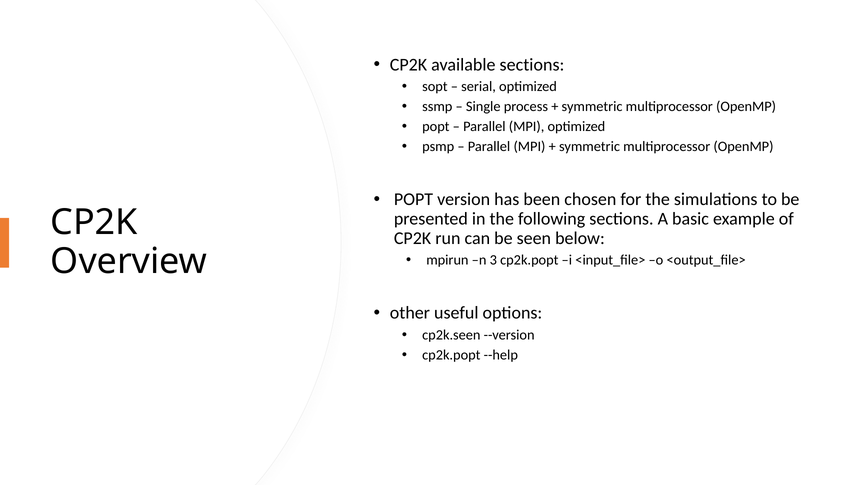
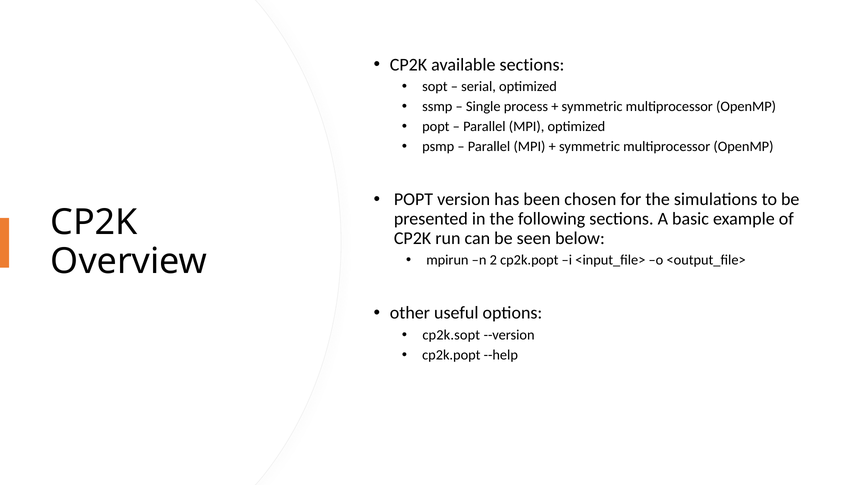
3: 3 -> 2
cp2k.seen: cp2k.seen -> cp2k.sopt
